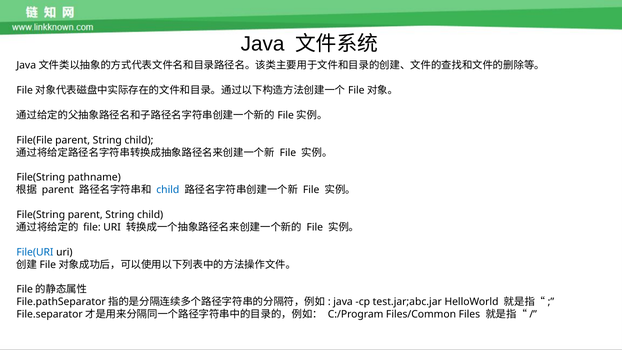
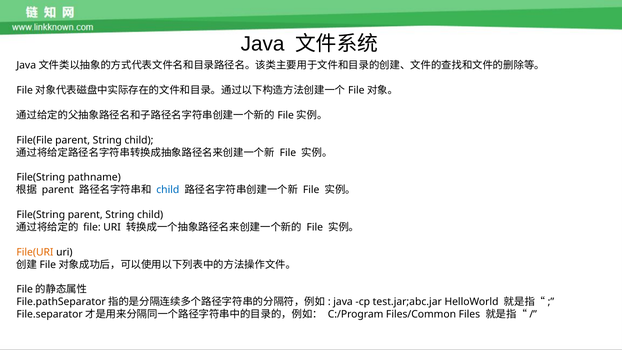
File(URI colour: blue -> orange
